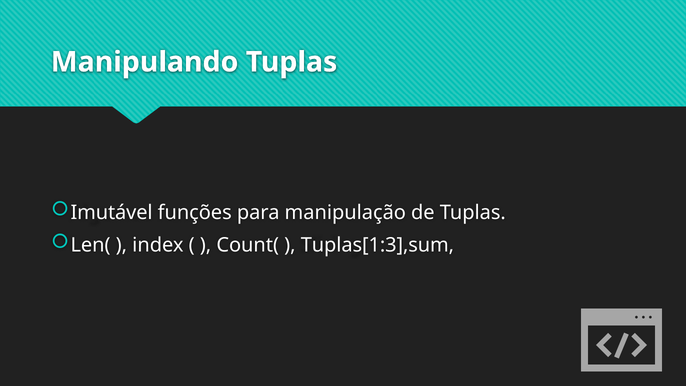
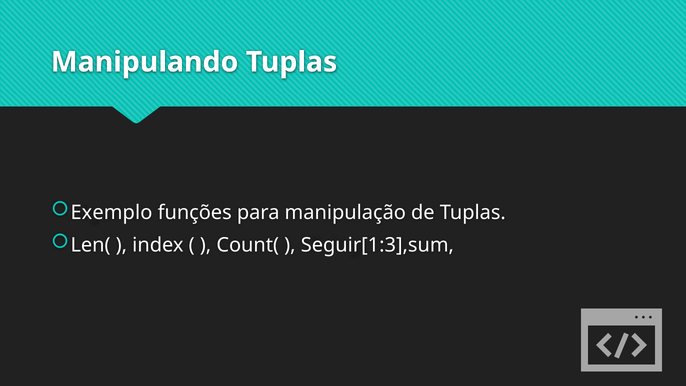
Imutável: Imutável -> Exemplo
Tuplas[1:3],sum: Tuplas[1:3],sum -> Seguir[1:3],sum
